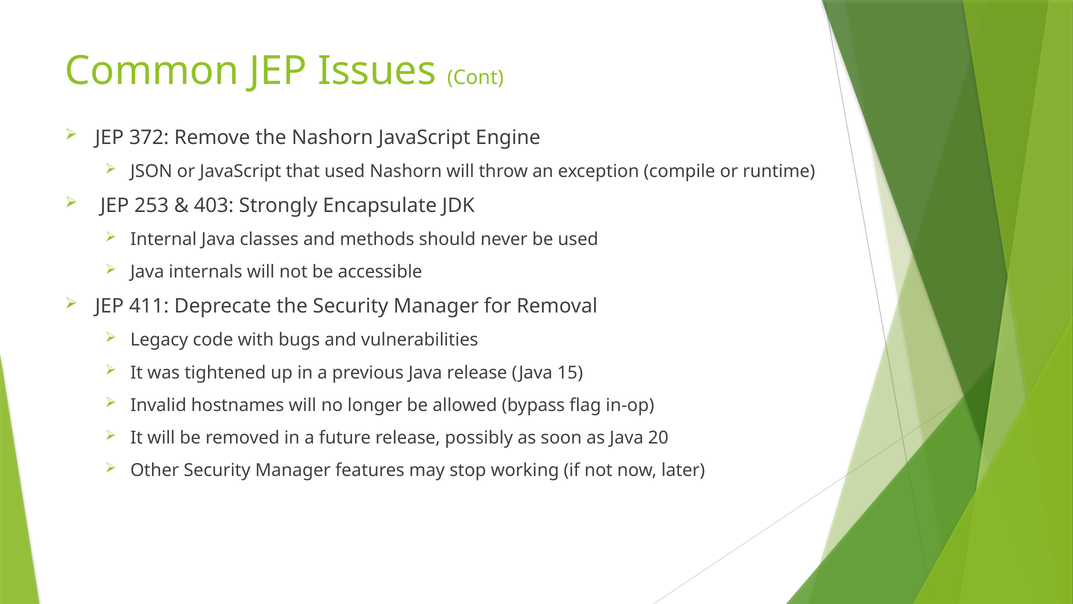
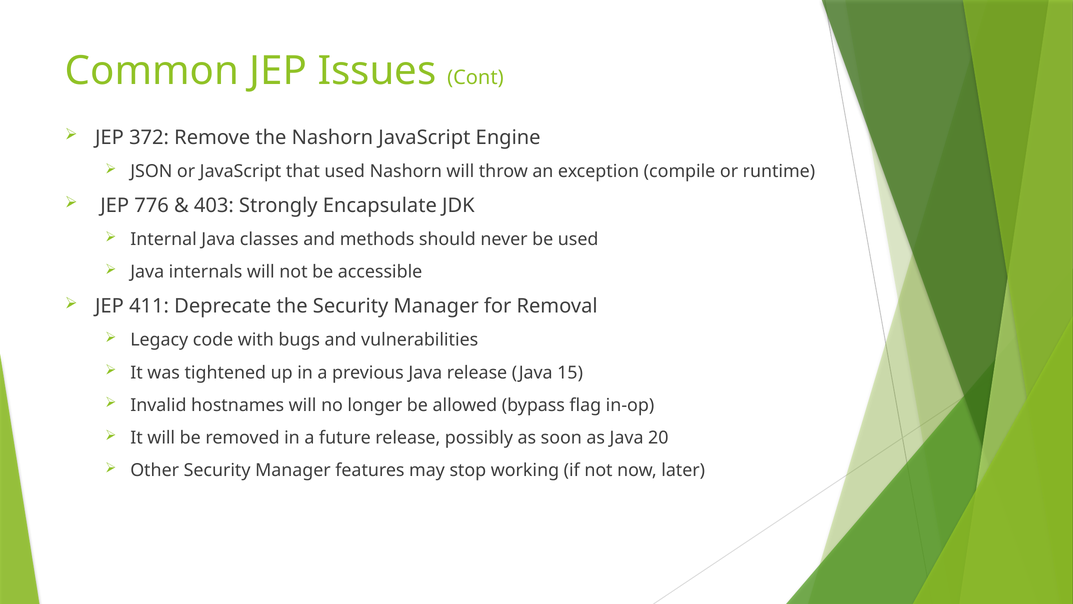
253: 253 -> 776
